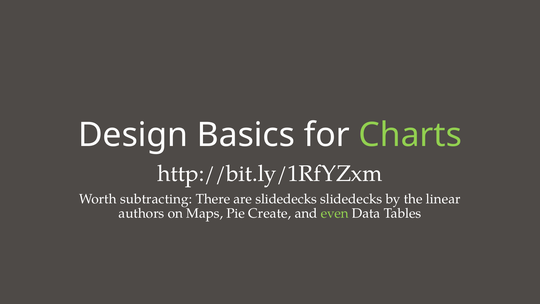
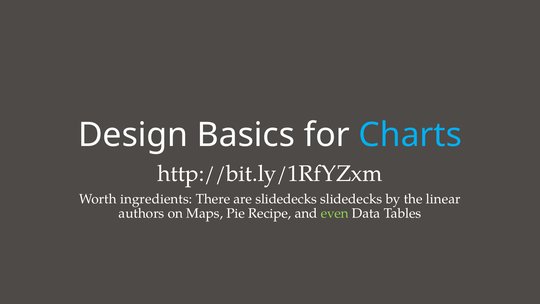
Charts colour: light green -> light blue
subtracting: subtracting -> ingredients
Create: Create -> Recipe
